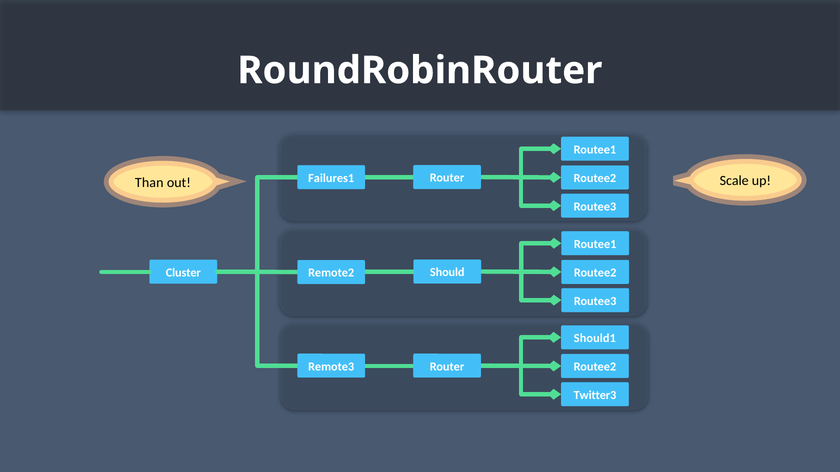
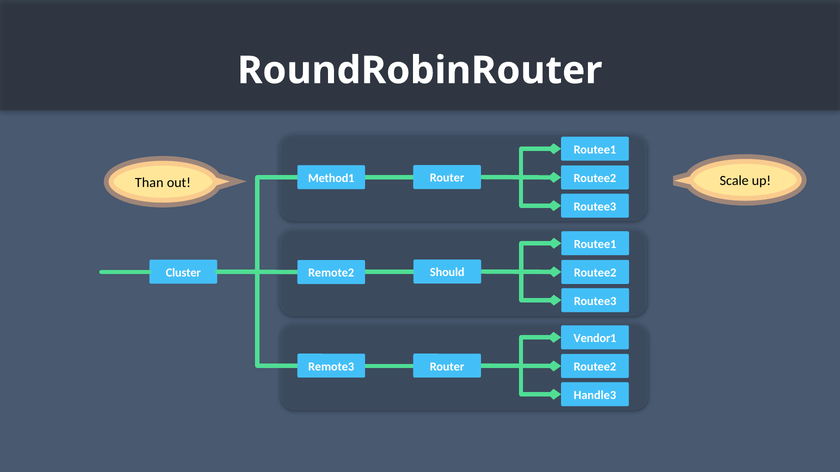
Failures1: Failures1 -> Method1
Should1: Should1 -> Vendor1
Twitter3: Twitter3 -> Handle3
